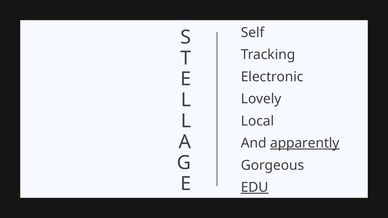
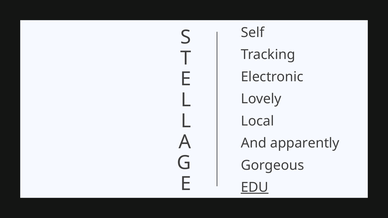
apparently underline: present -> none
